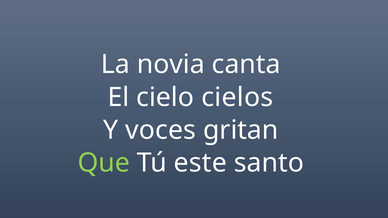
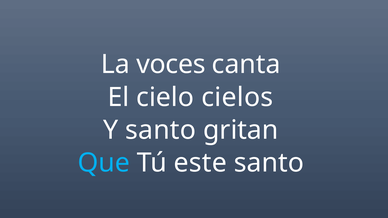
novia: novia -> voces
Y voces: voces -> santo
Que colour: light green -> light blue
